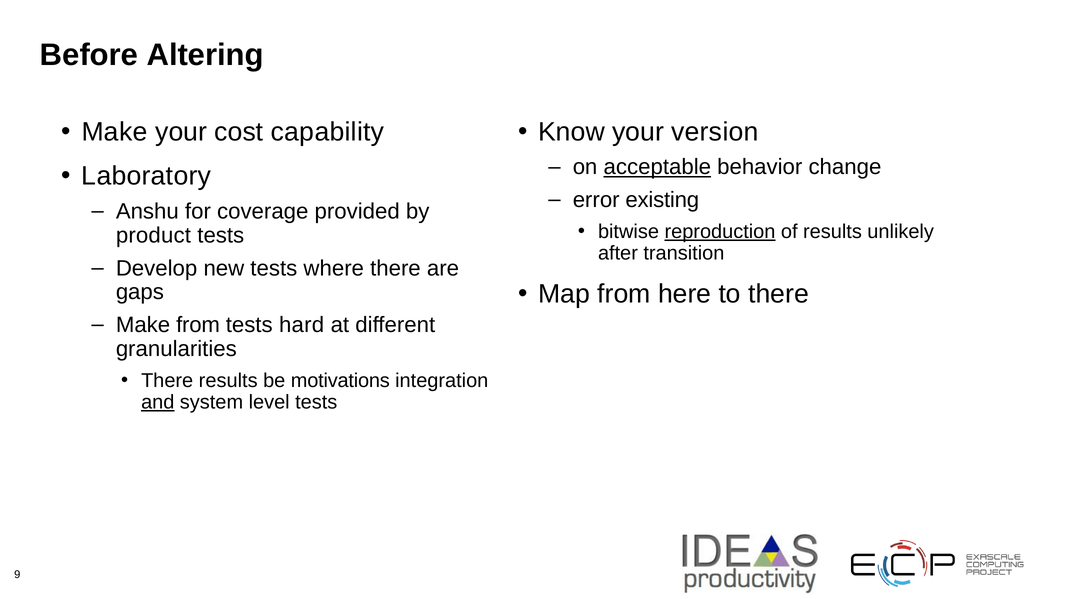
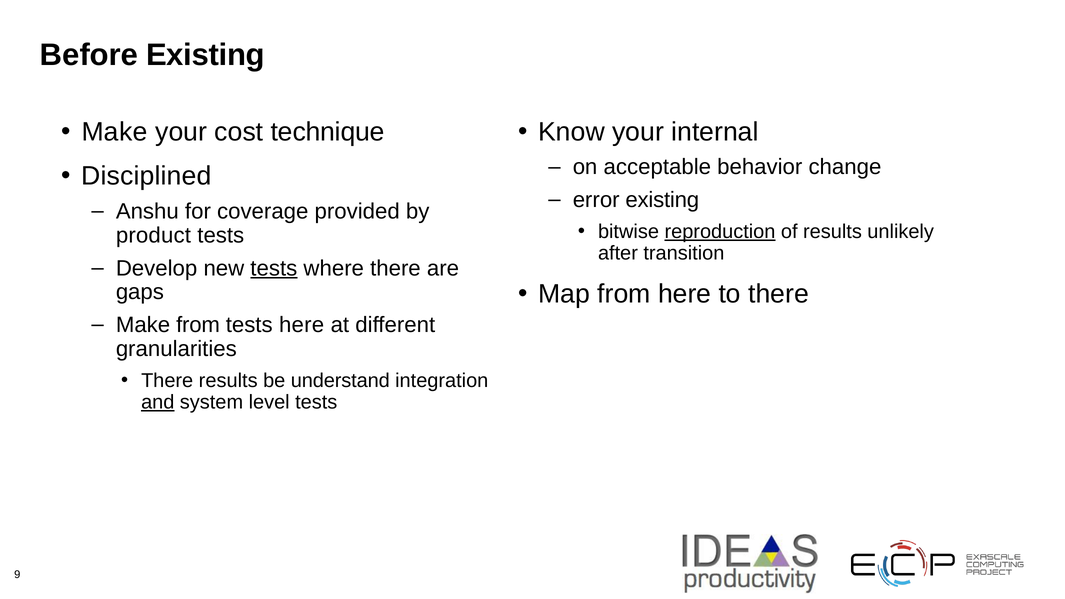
Before Altering: Altering -> Existing
capability: capability -> technique
version: version -> internal
acceptable underline: present -> none
Laboratory: Laboratory -> Disciplined
tests at (274, 268) underline: none -> present
tests hard: hard -> here
motivations: motivations -> understand
